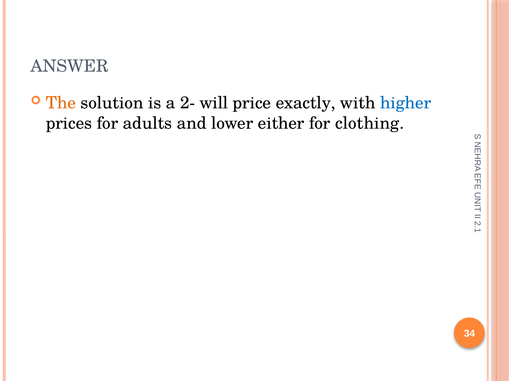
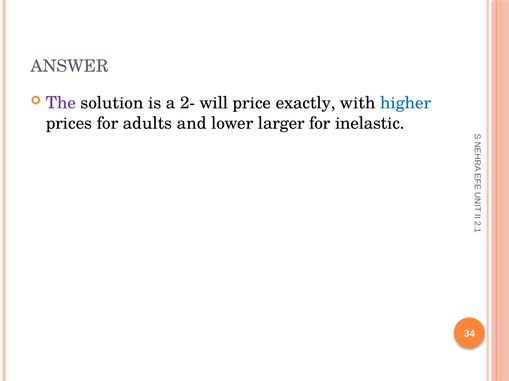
The colour: orange -> purple
either: either -> larger
clothing: clothing -> inelastic
